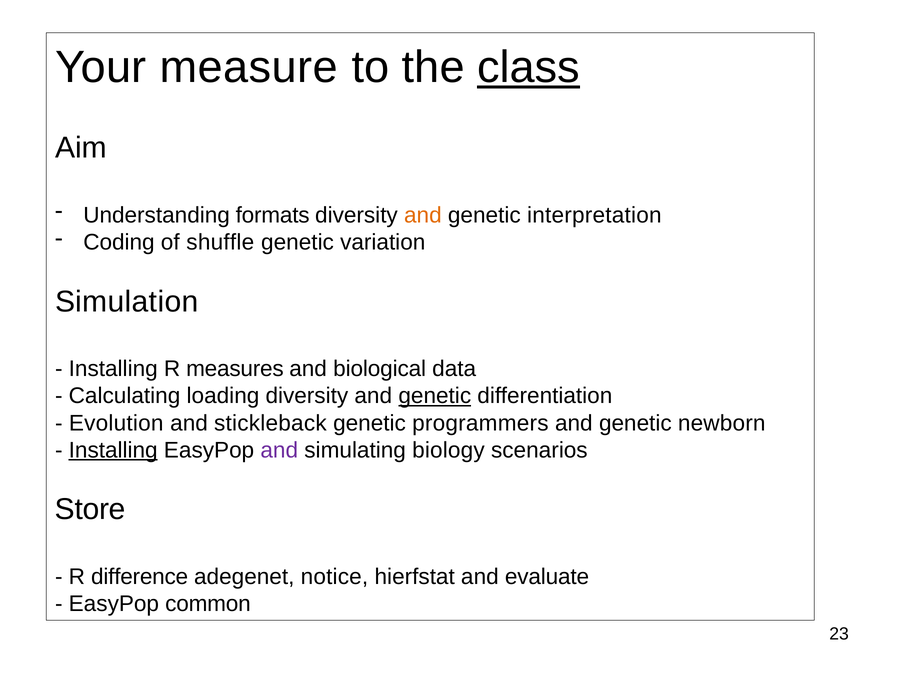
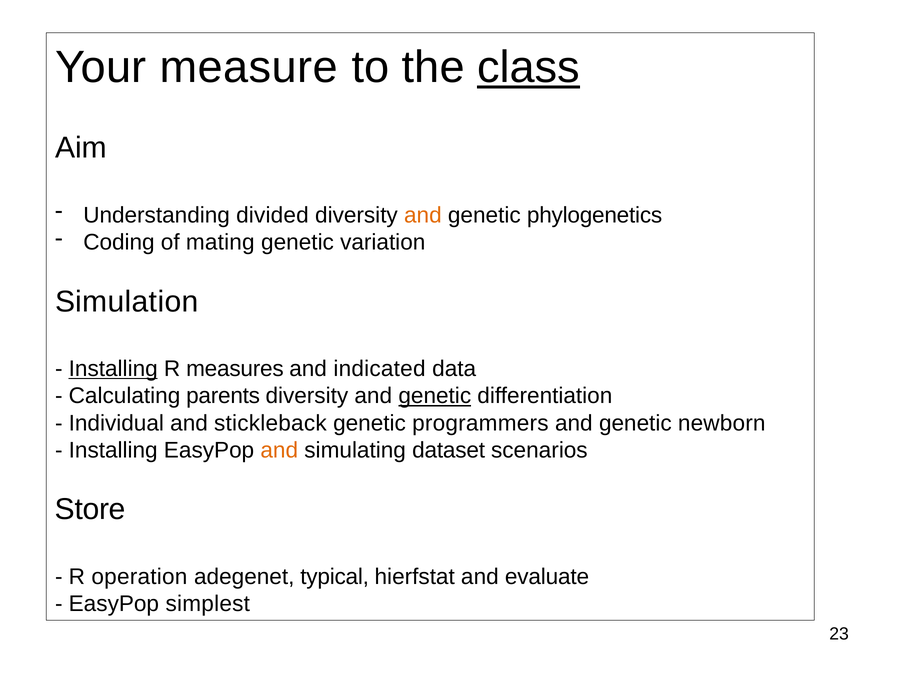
formats: formats -> divided
interpretation: interpretation -> phylogenetics
shuffle: shuffle -> mating
Installing at (113, 368) underline: none -> present
biological: biological -> indicated
loading: loading -> parents
Evolution: Evolution -> Individual
Installing at (113, 450) underline: present -> none
and at (279, 450) colour: purple -> orange
biology: biology -> dataset
difference: difference -> operation
notice: notice -> typical
common: common -> simplest
